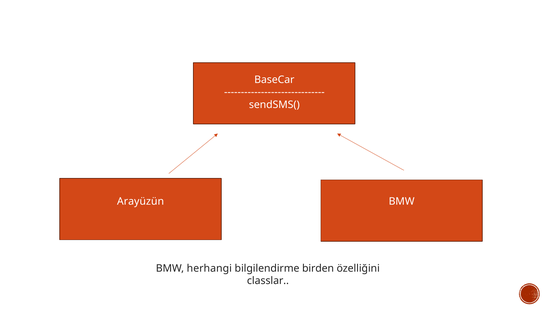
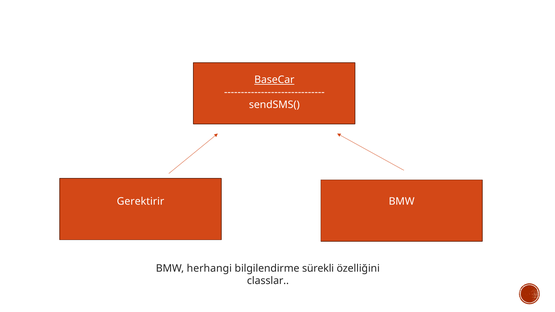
BaseCar underline: none -> present
Arayüzün: Arayüzün -> Gerektirir
birden: birden -> sürekli
